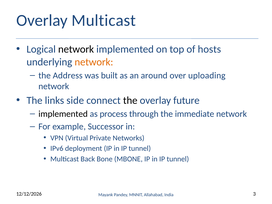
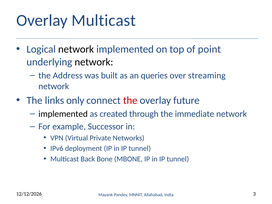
hosts: hosts -> point
network at (94, 62) colour: orange -> black
around: around -> queries
uploading: uploading -> streaming
side: side -> only
the at (130, 100) colour: black -> red
process: process -> created
